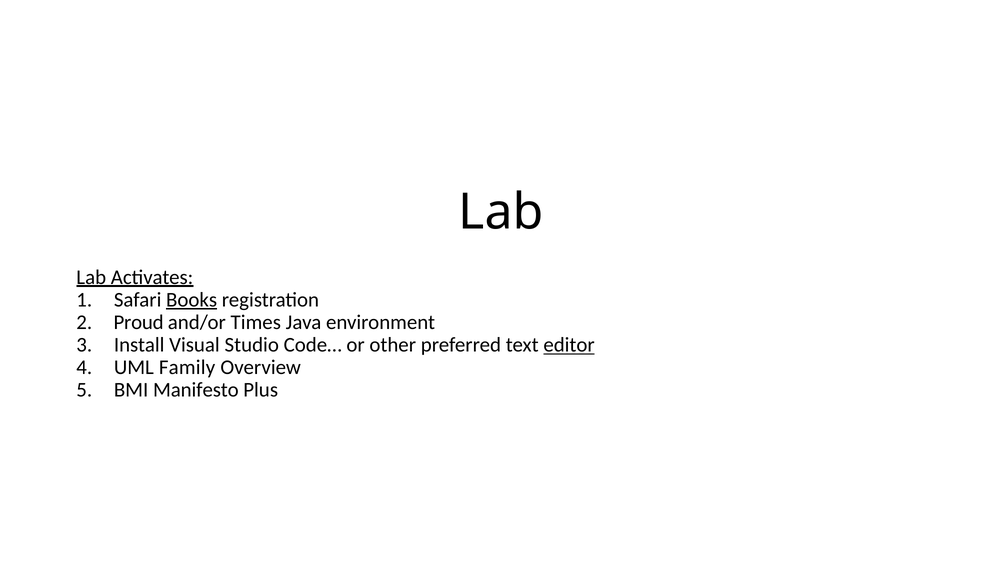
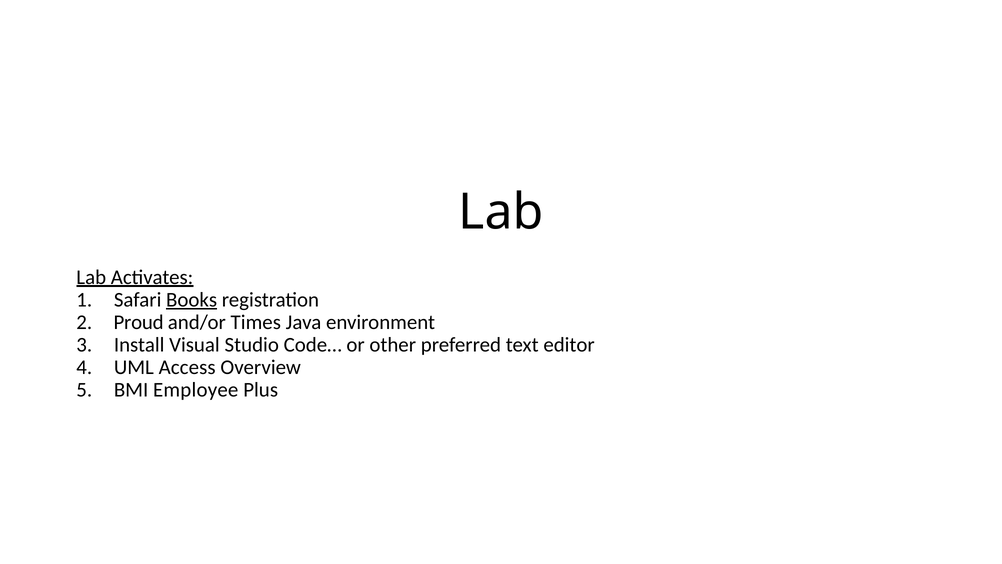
editor underline: present -> none
Family: Family -> Access
Manifesto: Manifesto -> Employee
